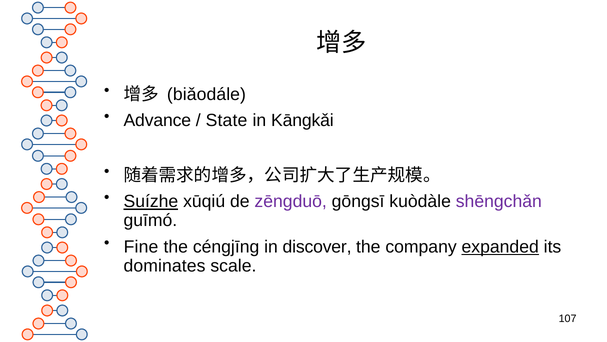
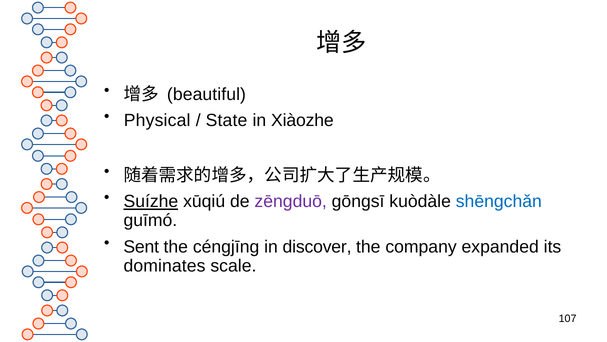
biǎodále: biǎodále -> beautiful
Advance: Advance -> Physical
Kāngkǎi: Kāngkǎi -> Xiàozhe
shēngchǎn colour: purple -> blue
Fine: Fine -> Sent
expanded underline: present -> none
